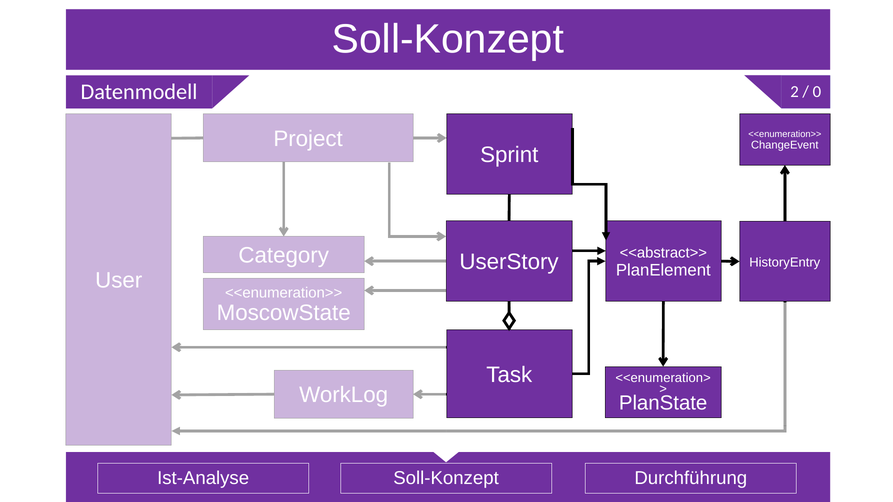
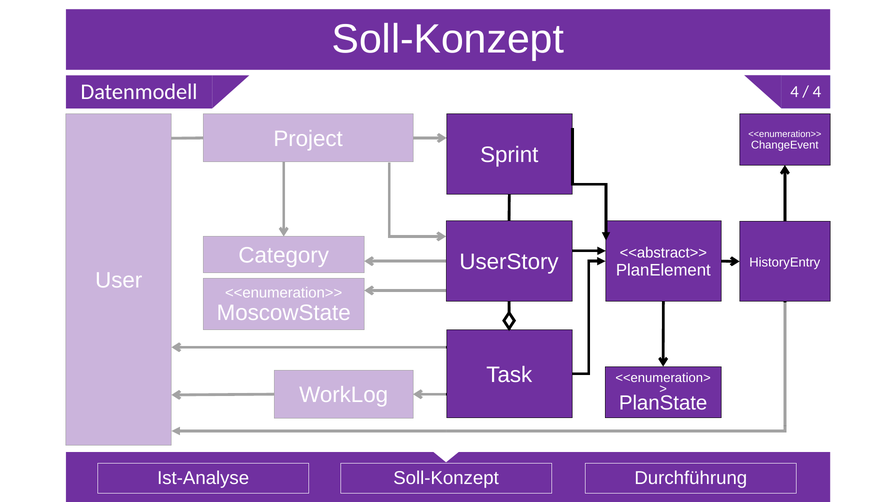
Datenmodell 2: 2 -> 4
0 at (817, 92): 0 -> 4
